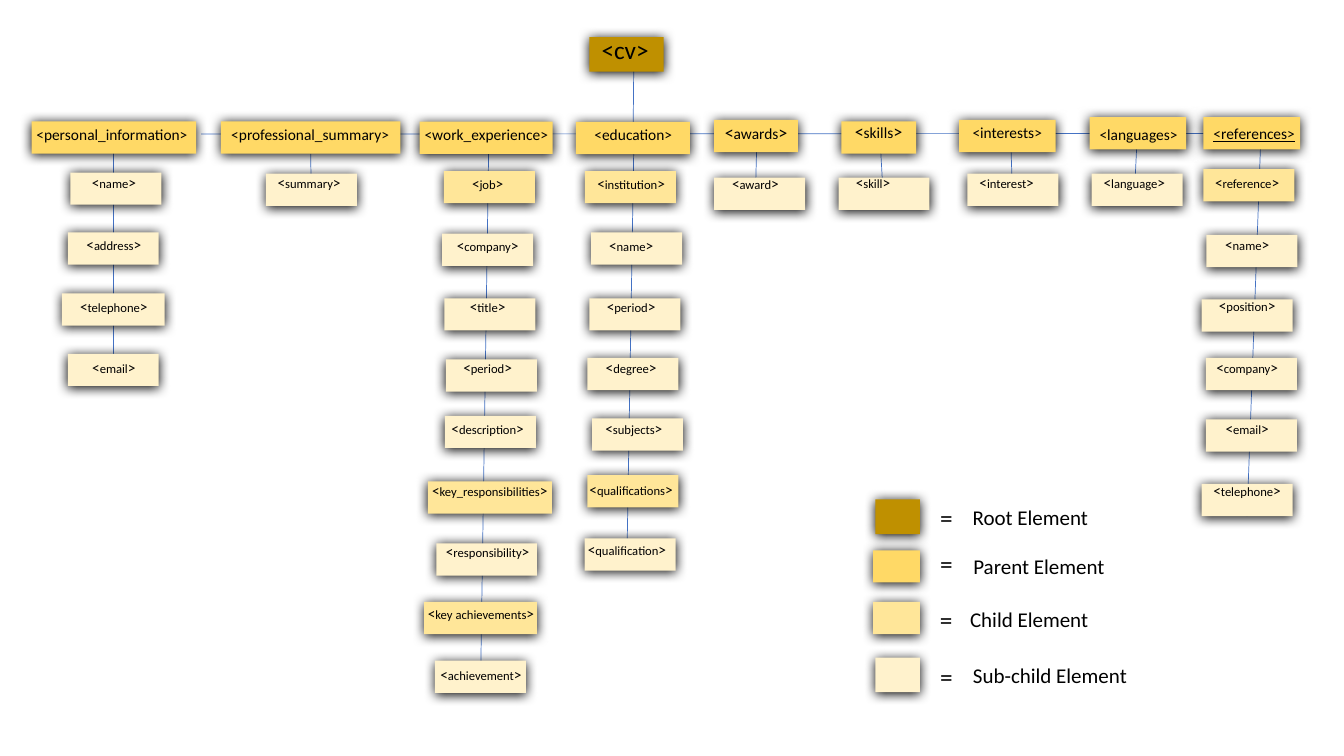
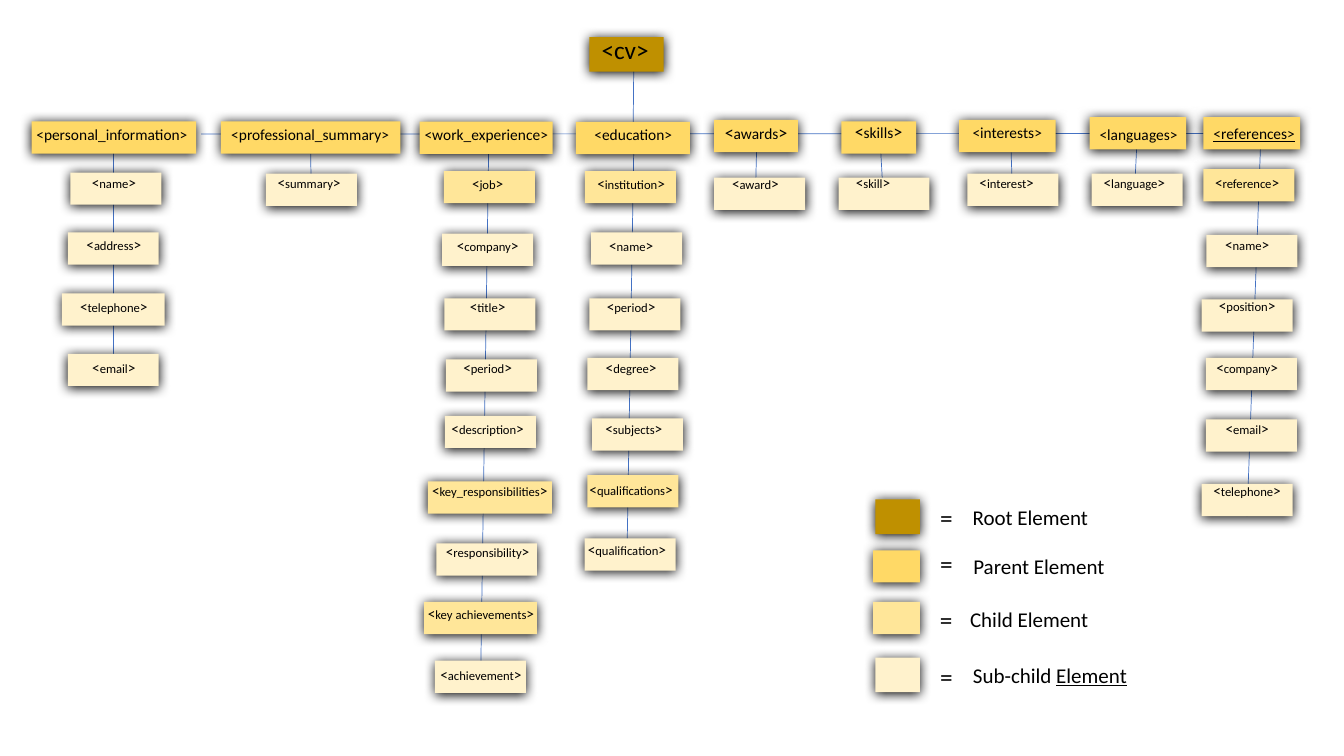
Element at (1091, 676) underline: none -> present
